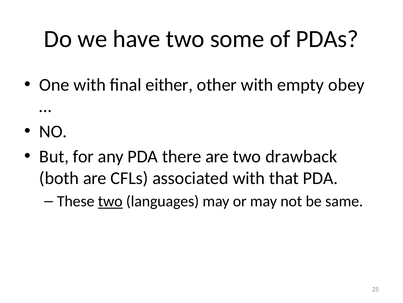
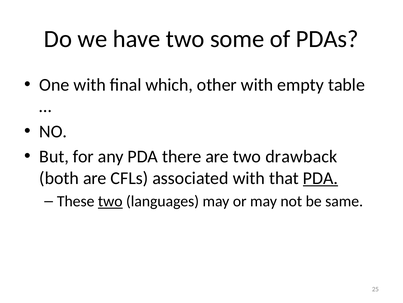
either: either -> which
obey: obey -> table
PDA at (321, 178) underline: none -> present
